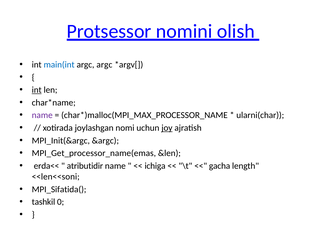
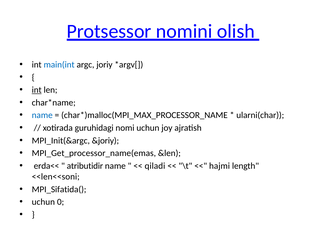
argc argc: argc -> joriy
name at (42, 115) colour: purple -> blue
joylashgan: joylashgan -> guruhidagi
joy underline: present -> none
&argc: &argc -> &joriy
ichiga: ichiga -> qiladi
gacha: gacha -> hajmi
tashkil at (43, 202): tashkil -> uchun
